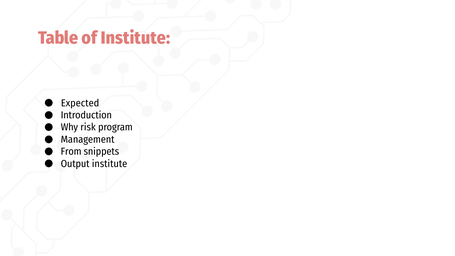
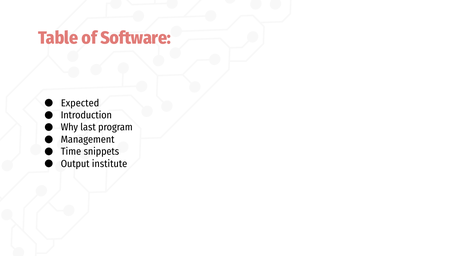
of Institute: Institute -> Software
risk: risk -> last
From: From -> Time
